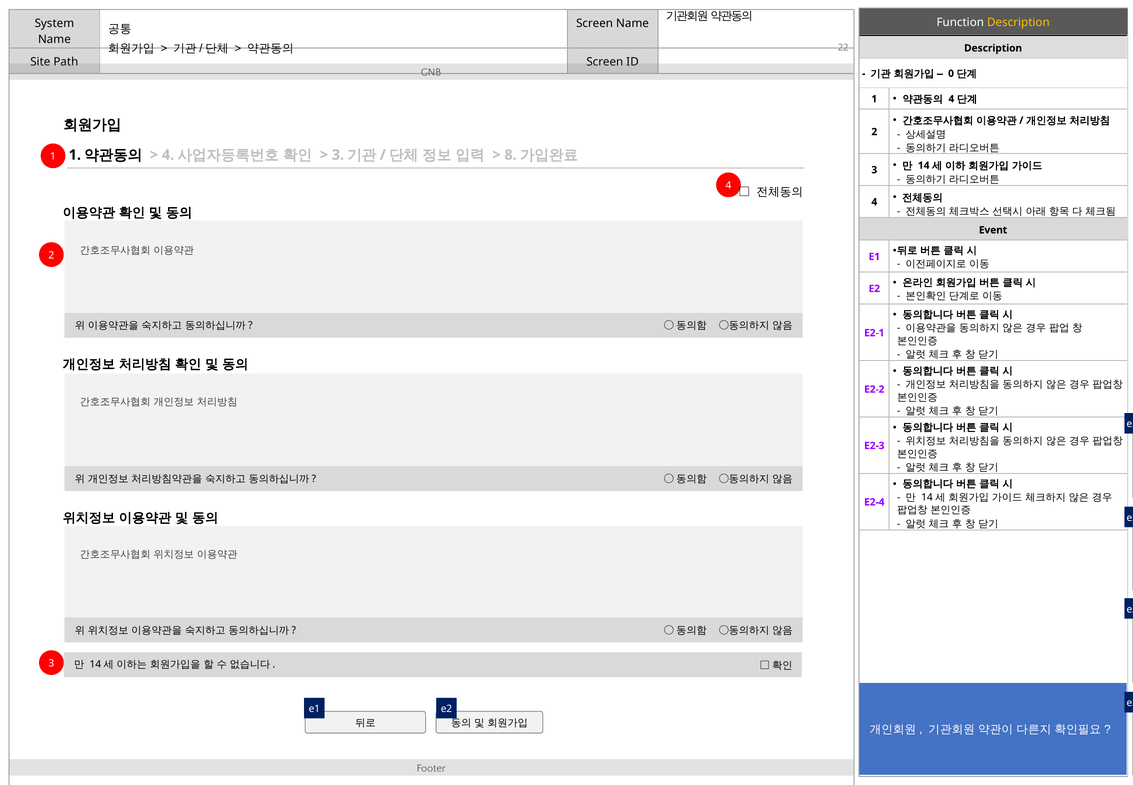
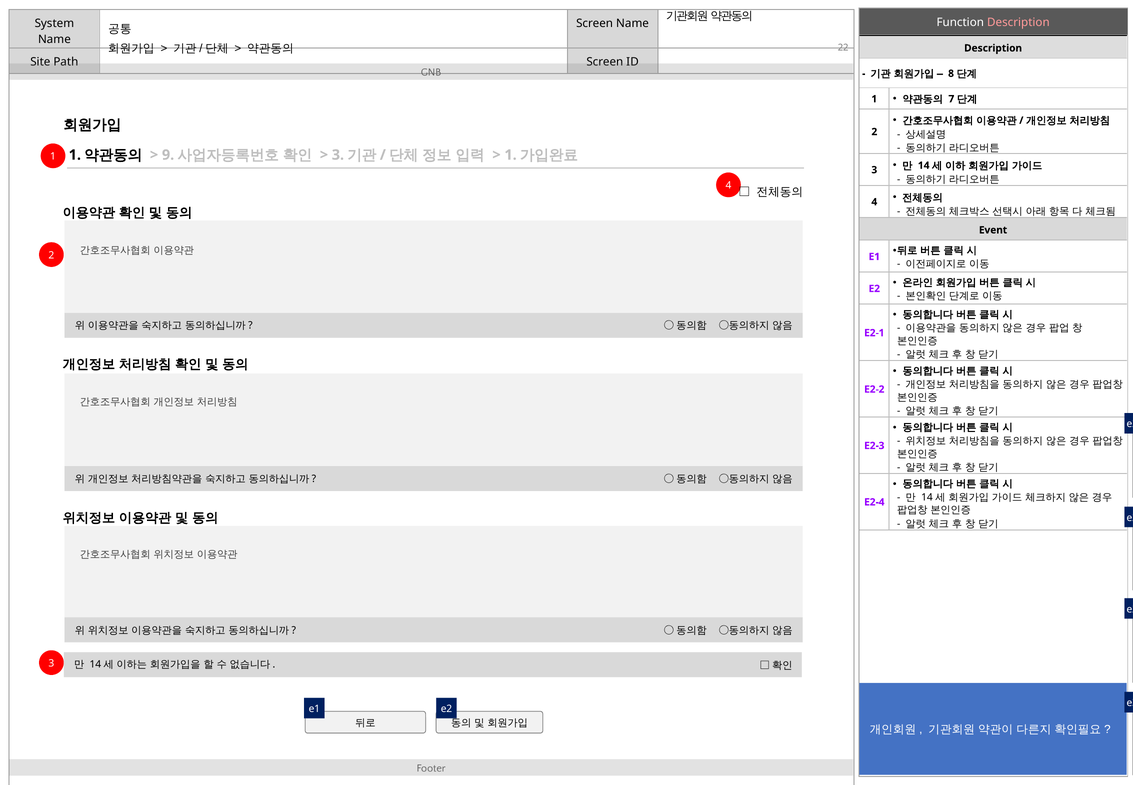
Description at (1018, 22) colour: yellow -> pink
0: 0 -> 8
4 at (951, 99): 4 -> 7
4 at (168, 155): 4 -> 9
8 at (511, 155): 8 -> 1
